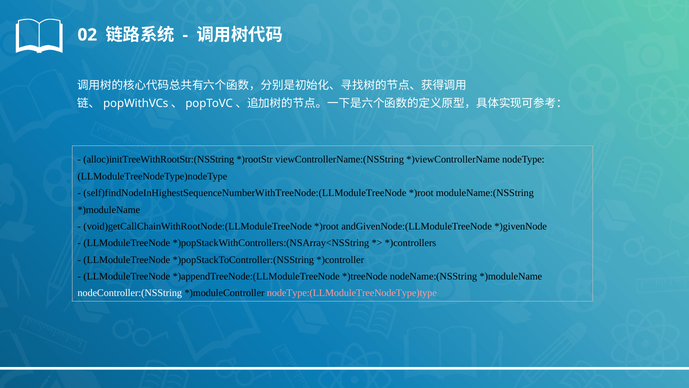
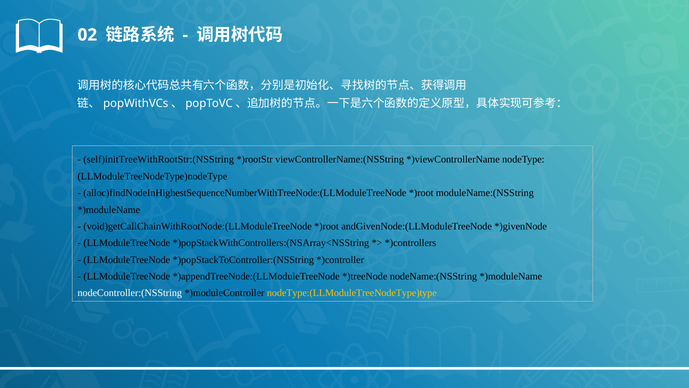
alloc)initTreeWithRootStr:(NSString: alloc)initTreeWithRootStr:(NSString -> self)initTreeWithRootStr:(NSString
self)findNodeInHighestSequenceNumberWithTreeNode:(LLModuleTreeNode: self)findNodeInHighestSequenceNumberWithTreeNode:(LLModuleTreeNode -> alloc)findNodeInHighestSequenceNumberWithTreeNode:(LLModuleTreeNode
nodeType:(LLModuleTreeNodeType)type colour: pink -> yellow
